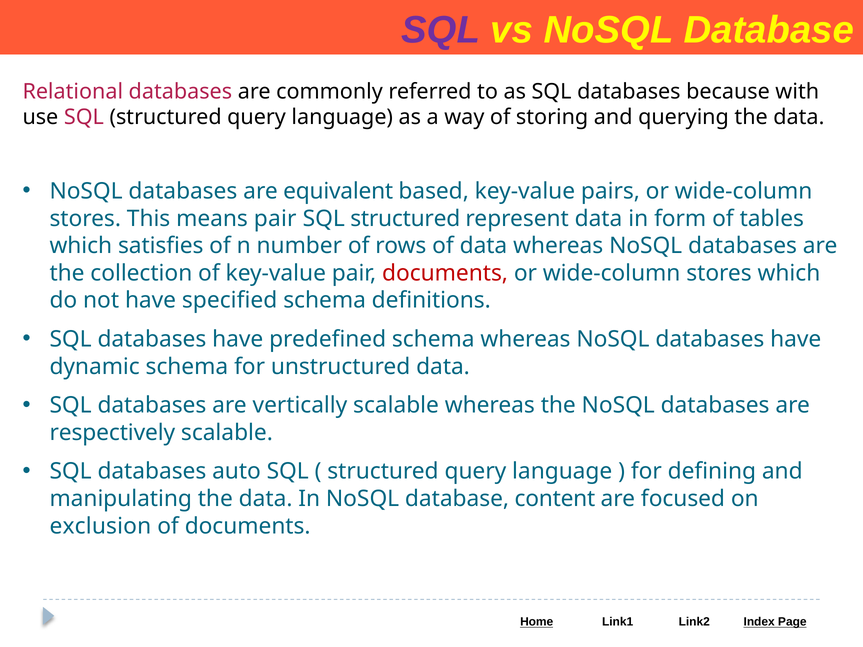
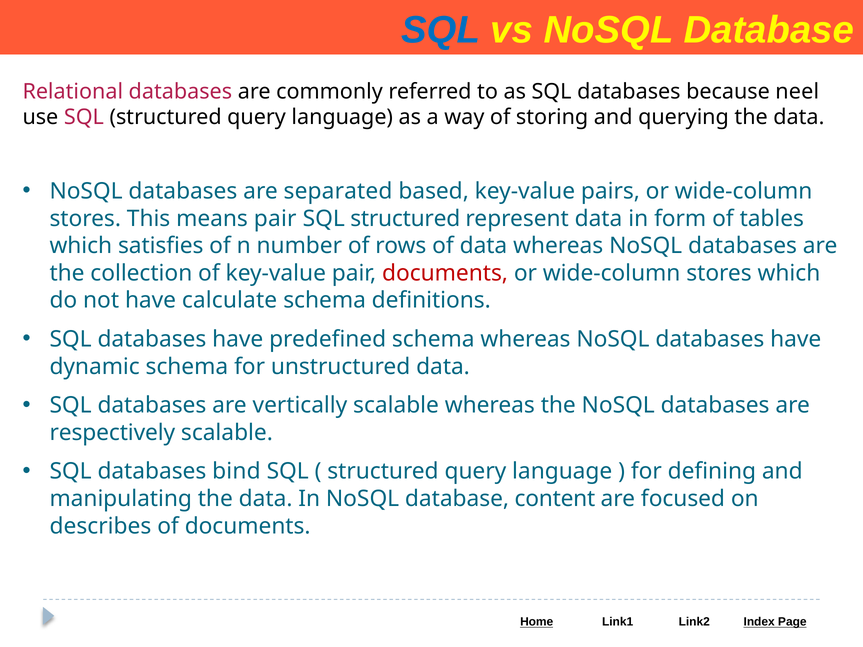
SQL at (441, 30) colour: purple -> blue
with: with -> neel
equivalent: equivalent -> separated
specified: specified -> calculate
auto: auto -> bind
exclusion: exclusion -> describes
